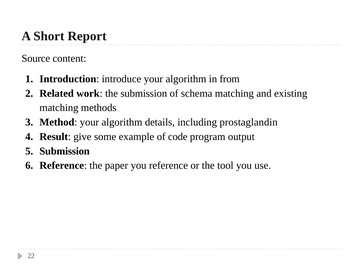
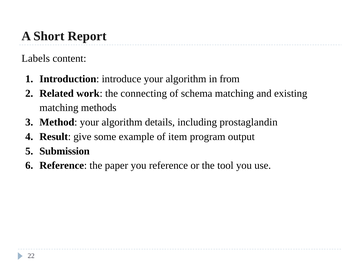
Source: Source -> Labels
the submission: submission -> connecting
code: code -> item
